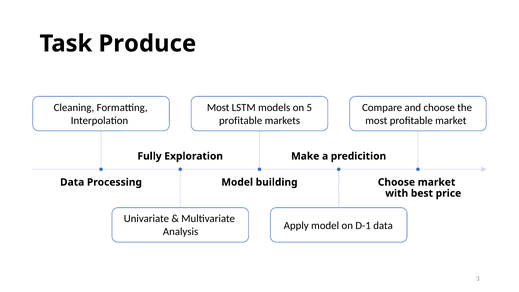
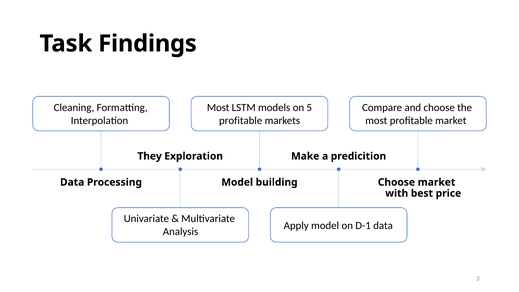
Produce: Produce -> Findings
Fully: Fully -> They
